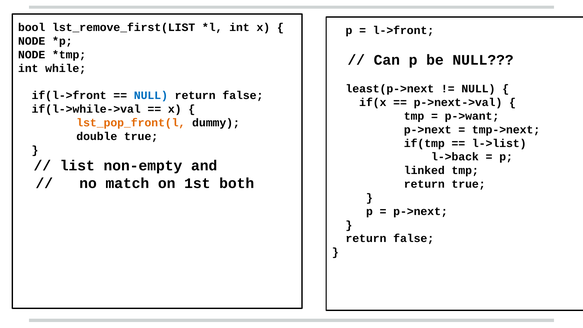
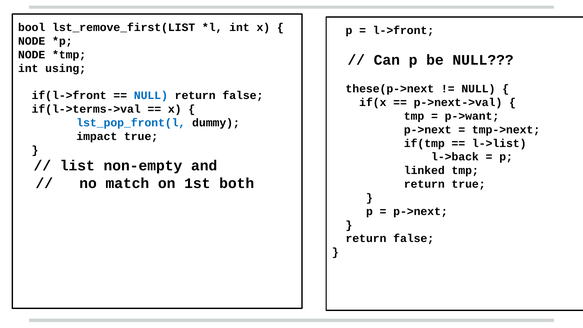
while: while -> using
least(p->next: least(p->next -> these(p->next
if(l->while->val: if(l->while->val -> if(l->terms->val
lst_pop_front(l colour: orange -> blue
double: double -> impact
